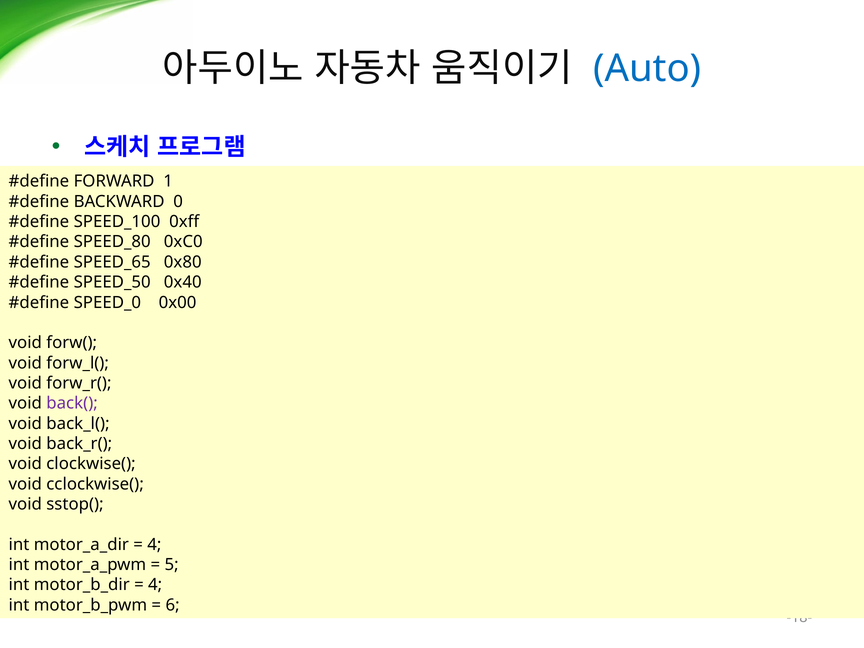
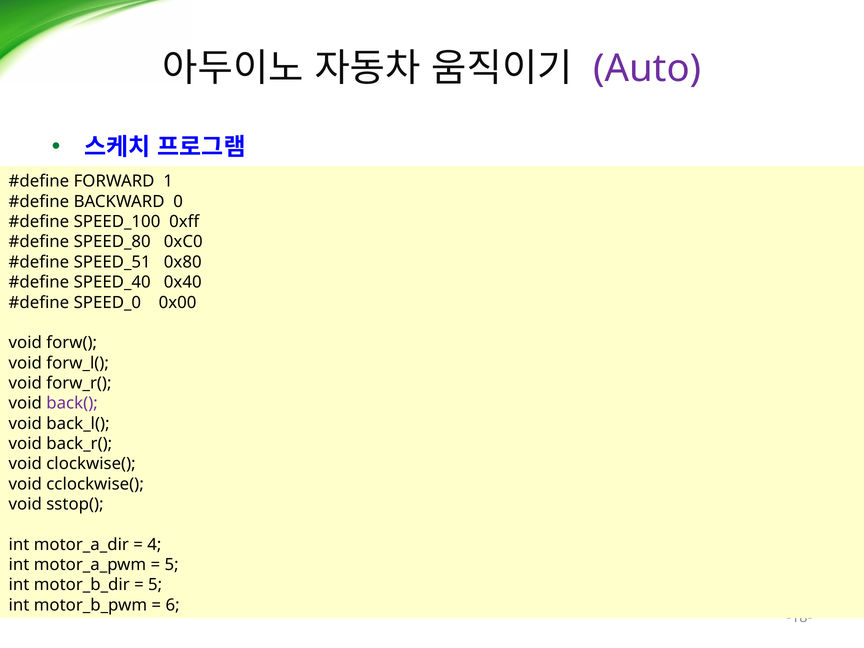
Auto colour: blue -> purple
SPEED_65: SPEED_65 -> SPEED_51
SPEED_50: SPEED_50 -> SPEED_40
4 at (155, 585): 4 -> 5
